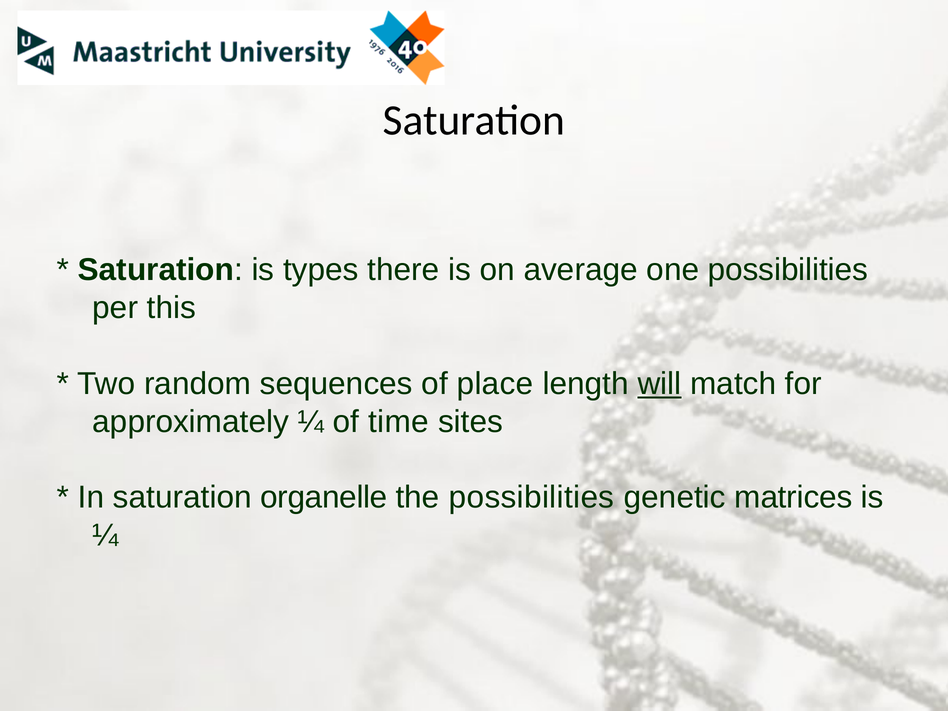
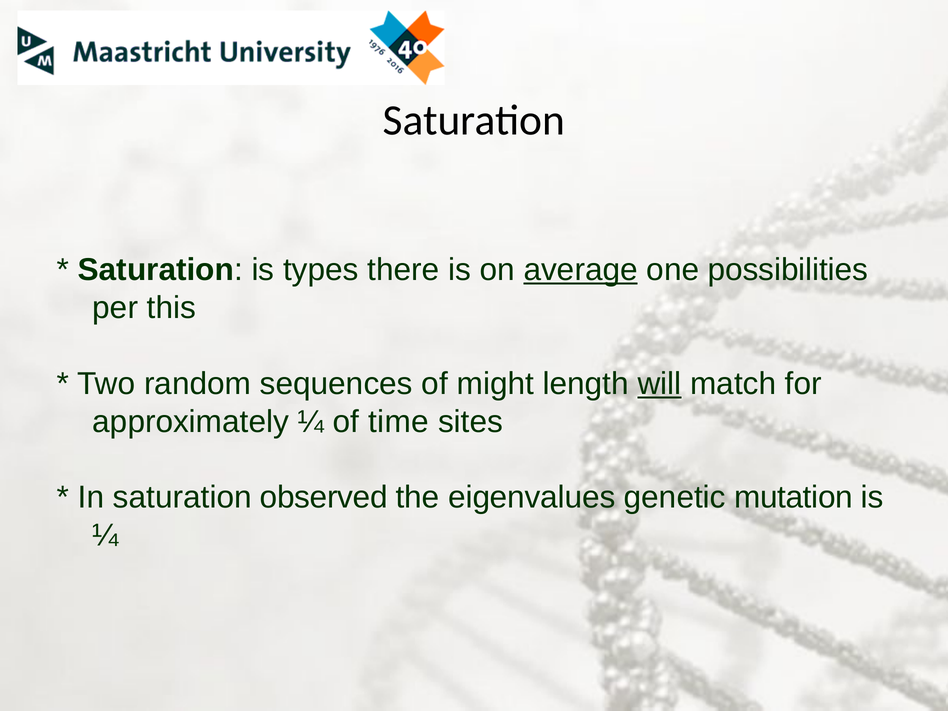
average underline: none -> present
place: place -> might
organelle: organelle -> observed
the possibilities: possibilities -> eigenvalues
matrices: matrices -> mutation
